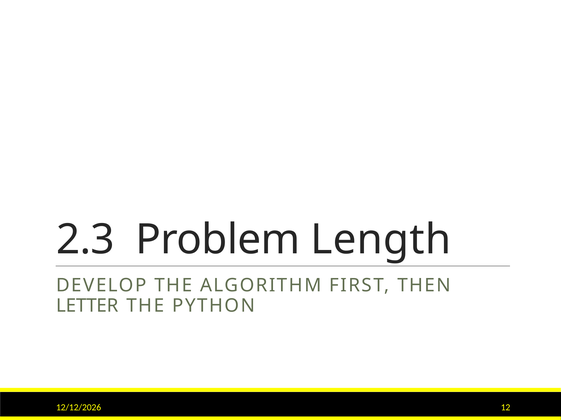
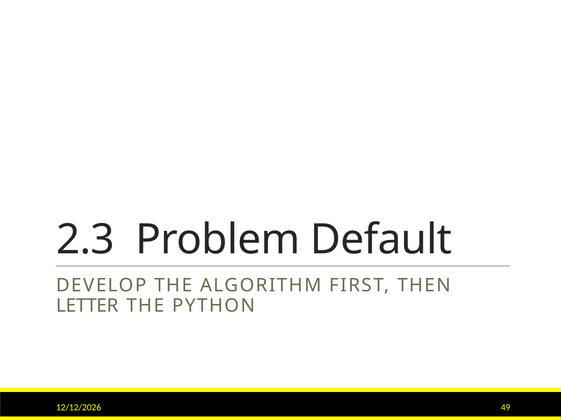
Length: Length -> Default
12: 12 -> 49
